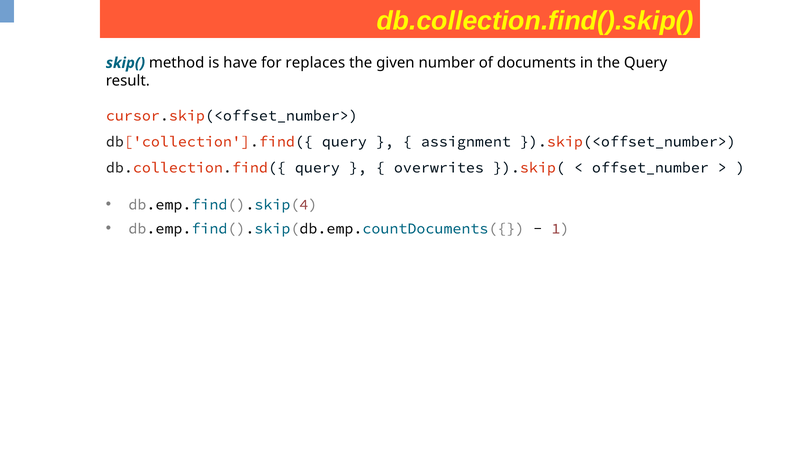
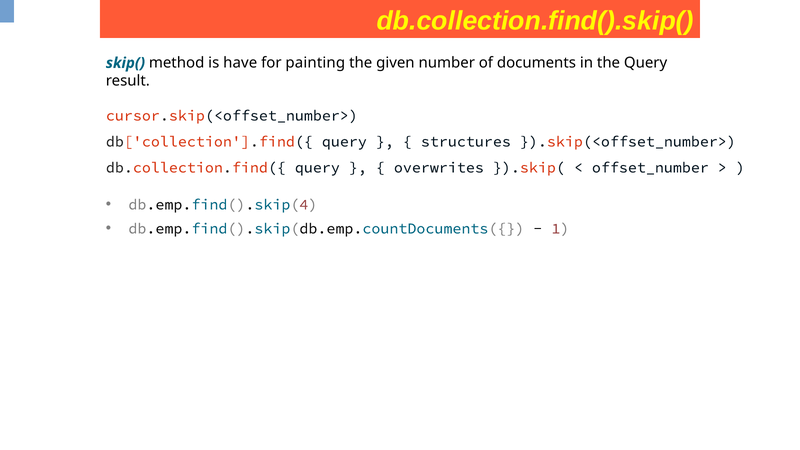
replaces: replaces -> painting
assignment: assignment -> structures
